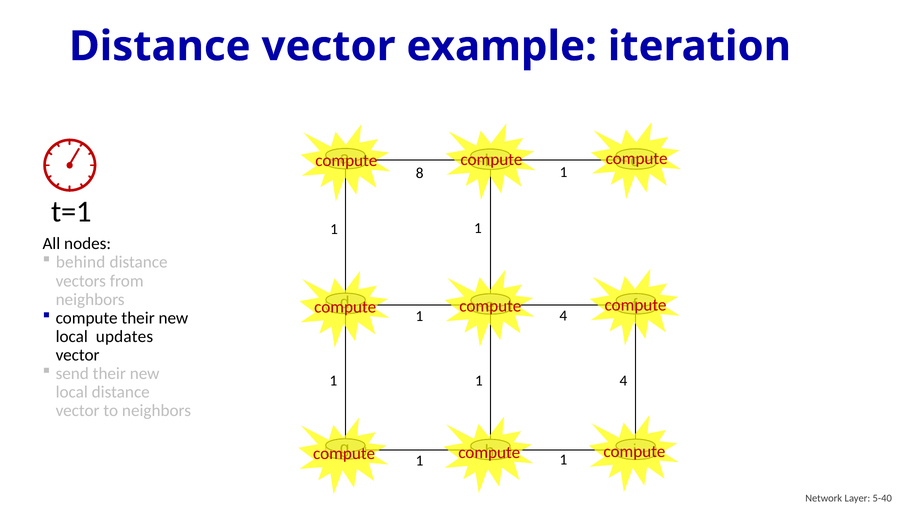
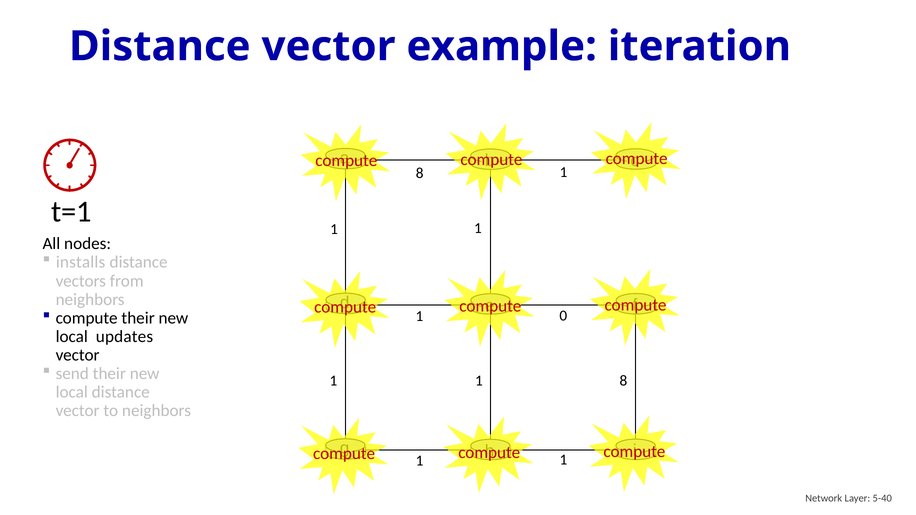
behind: behind -> installs
4 at (563, 316): 4 -> 0
4 at (623, 381): 4 -> 8
